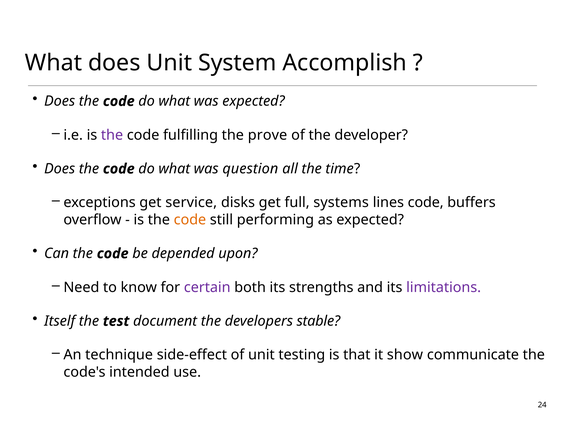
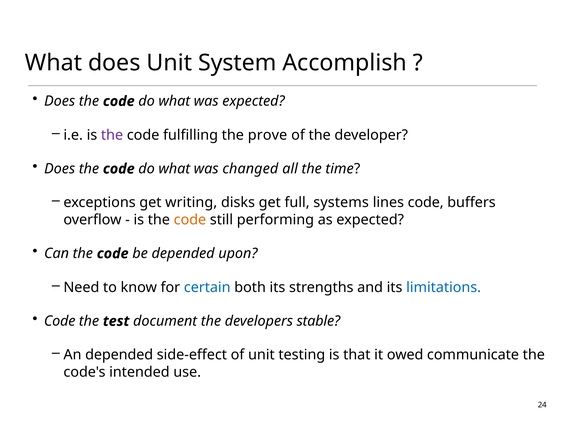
question: question -> changed
service: service -> writing
certain colour: purple -> blue
limitations colour: purple -> blue
Itself at (60, 321): Itself -> Code
An technique: technique -> depended
show: show -> owed
